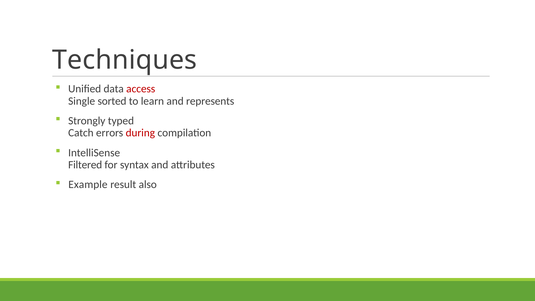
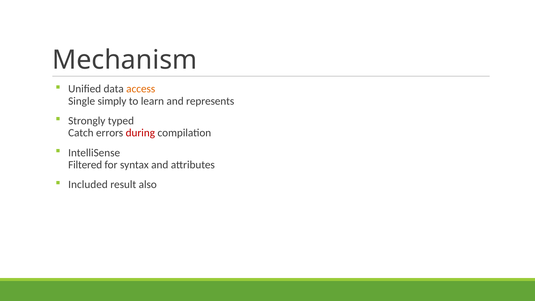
Techniques: Techniques -> Mechanism
access colour: red -> orange
sorted: sorted -> simply
Example: Example -> Included
